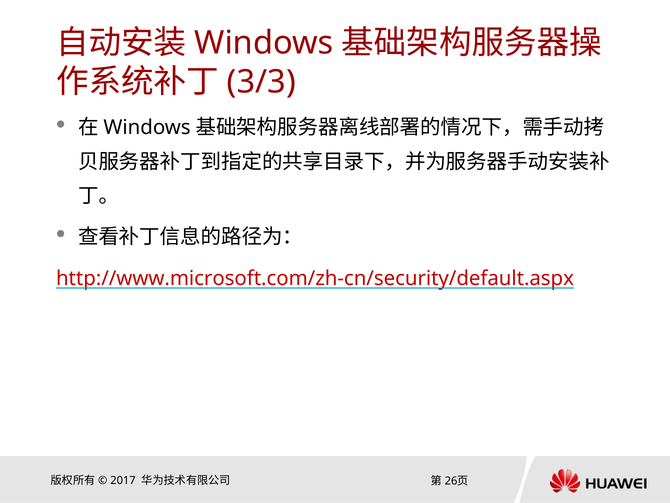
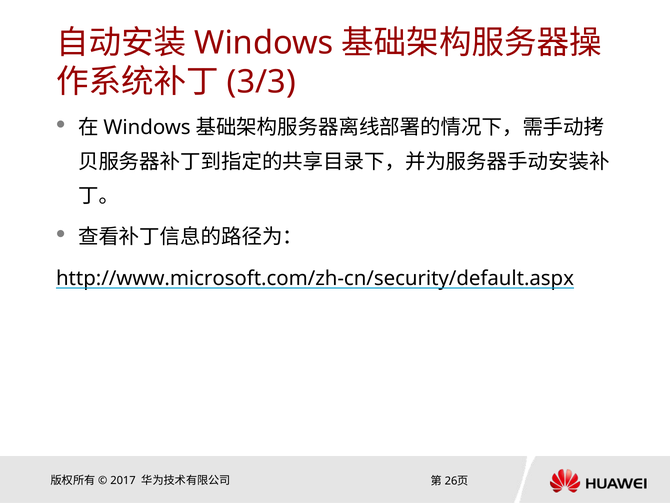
http://www.microsoft.com/zh-cn/security/default.aspx colour: red -> black
